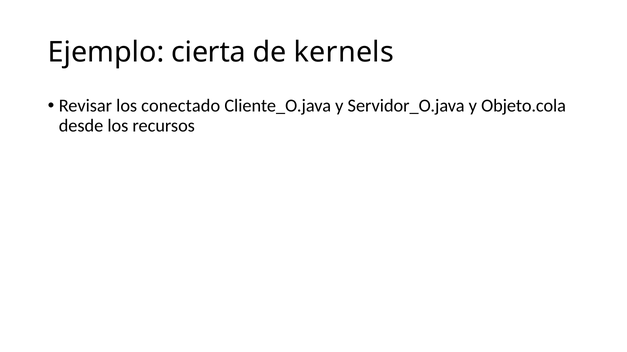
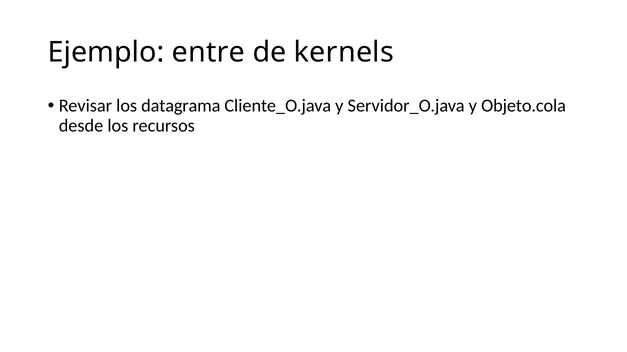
cierta: cierta -> entre
conectado: conectado -> datagrama
